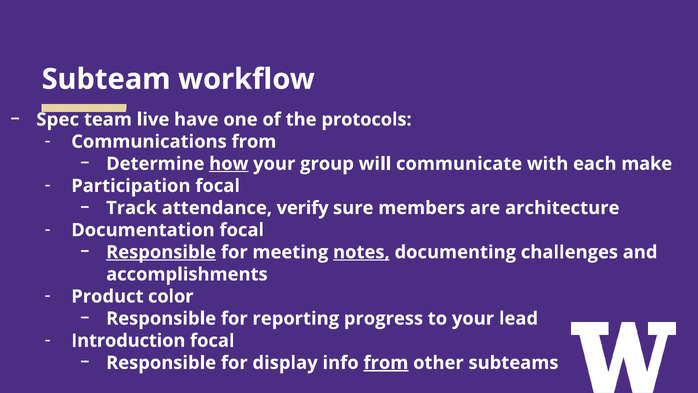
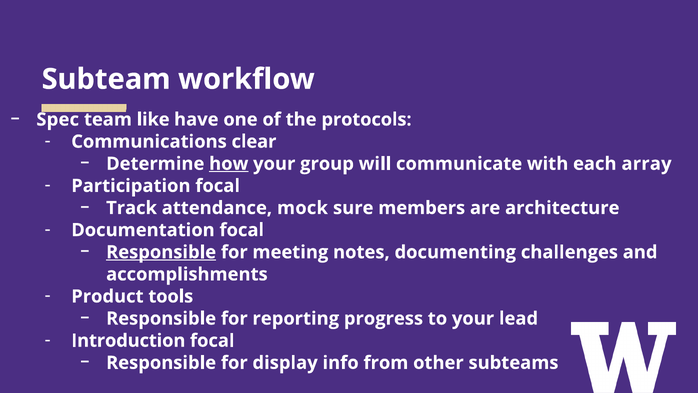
live: live -> like
Communications from: from -> clear
make: make -> array
verify: verify -> mock
notes underline: present -> none
color: color -> tools
from at (386, 362) underline: present -> none
